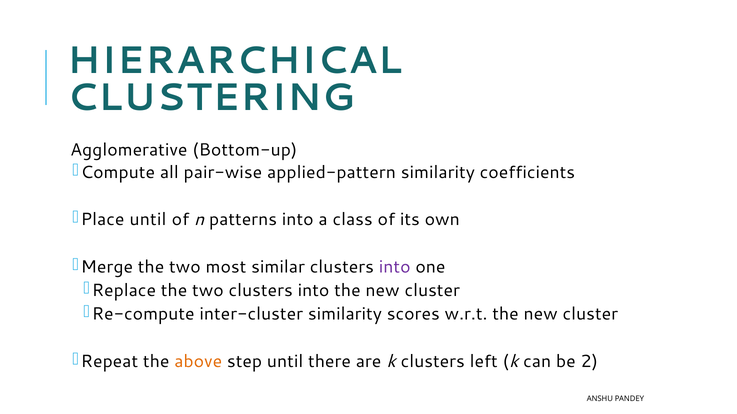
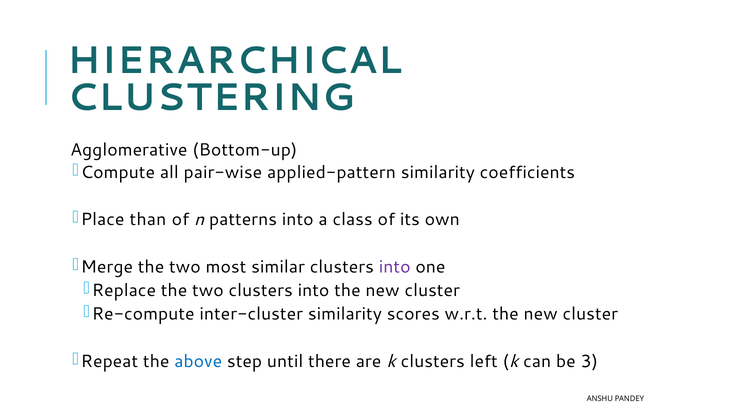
Place until: until -> than
above colour: orange -> blue
2: 2 -> 3
